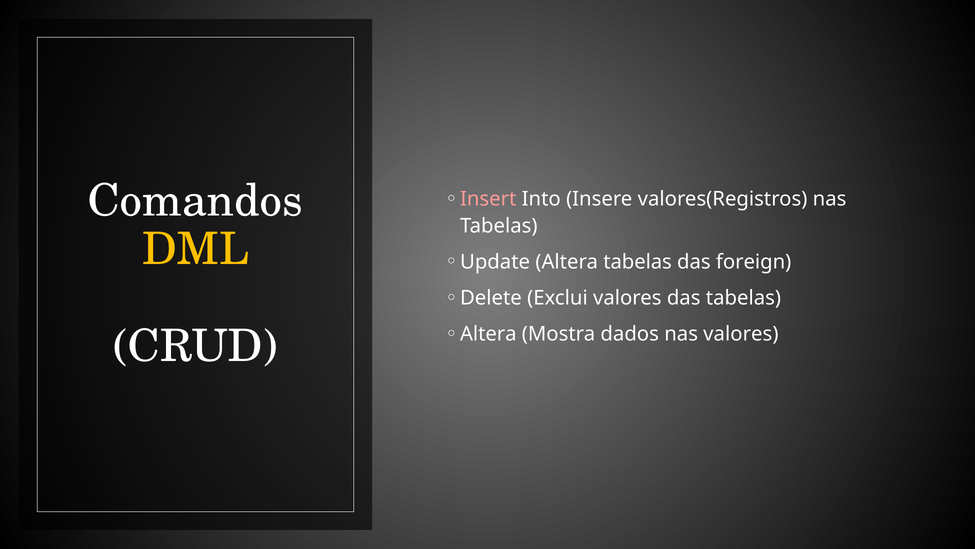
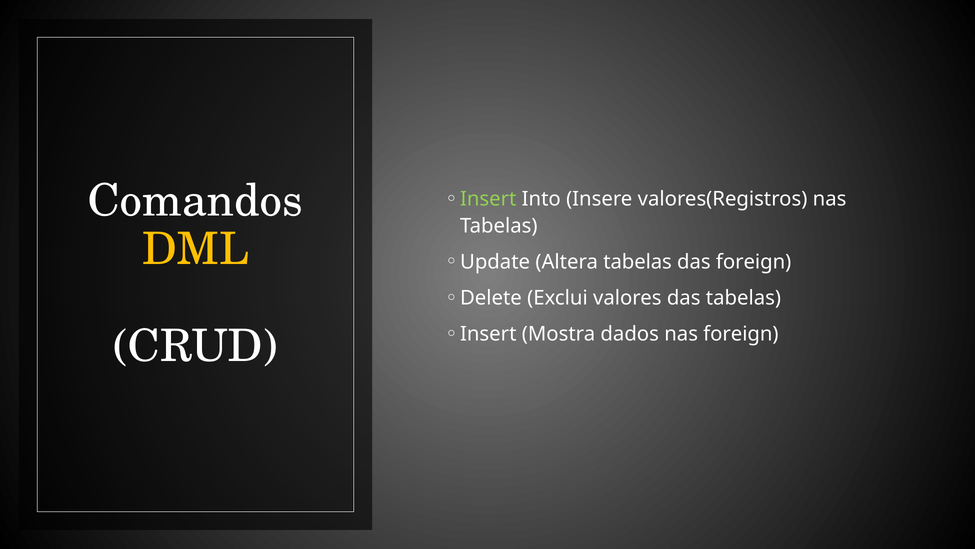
Insert at (488, 199) colour: pink -> light green
Altera at (488, 334): Altera -> Insert
nas valores: valores -> foreign
